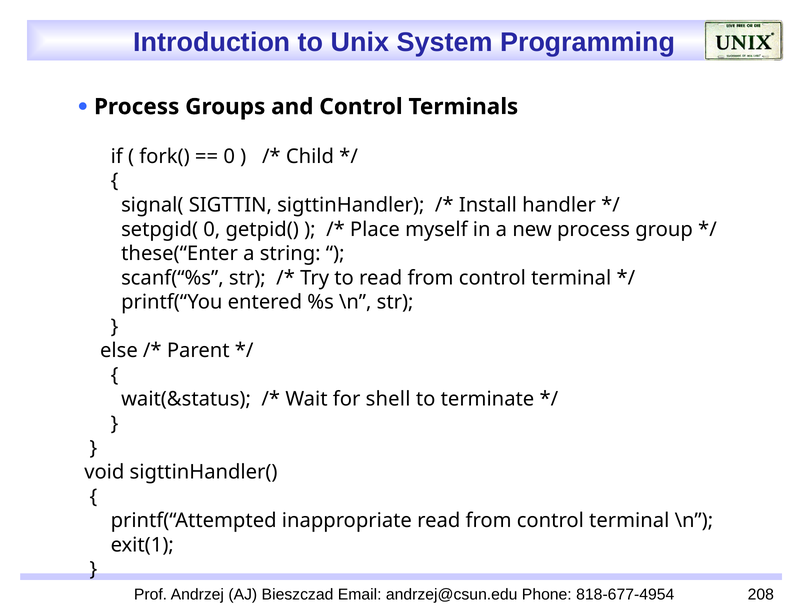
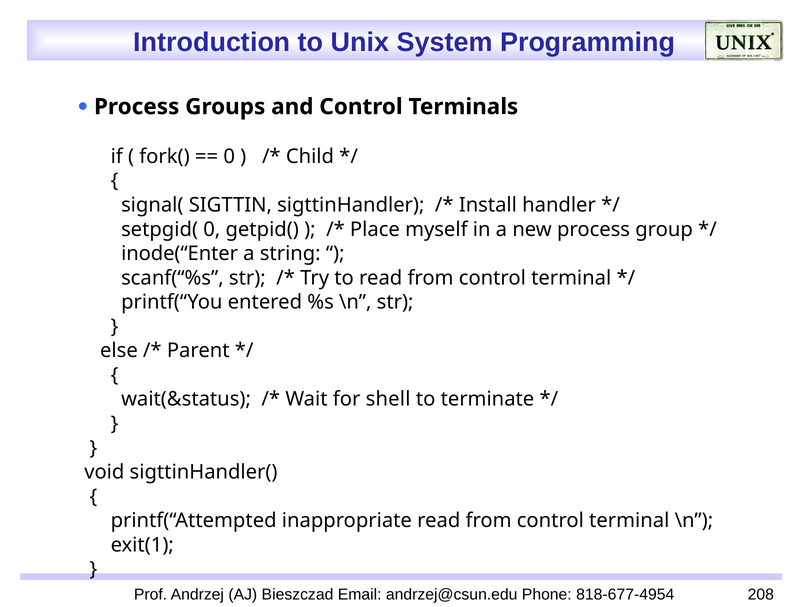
these(“Enter: these(“Enter -> inode(“Enter
